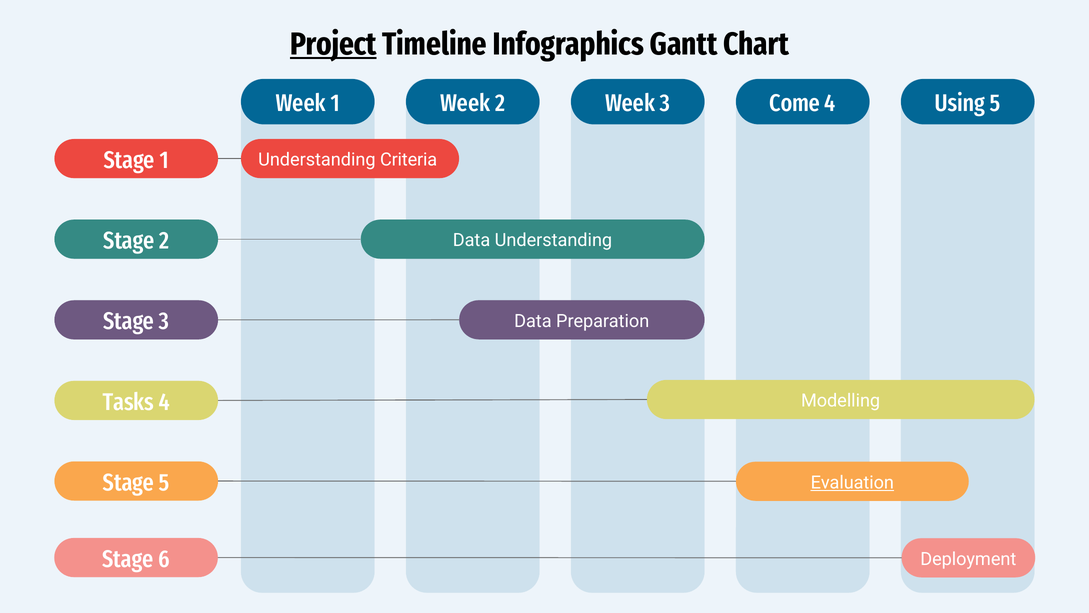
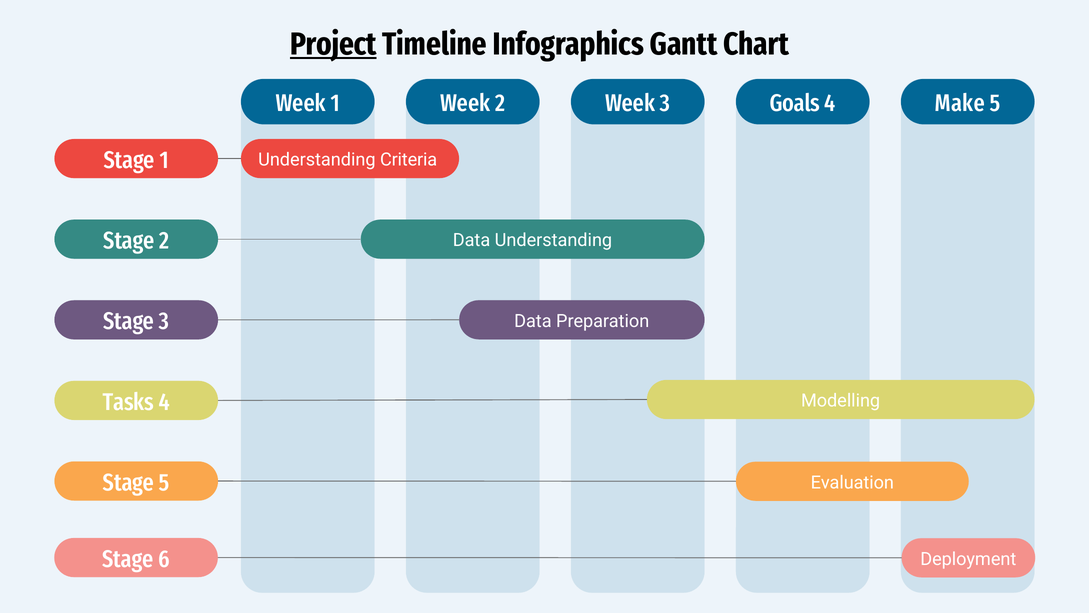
Come: Come -> Goals
Using: Using -> Make
Evaluation underline: present -> none
